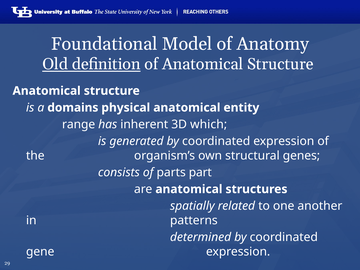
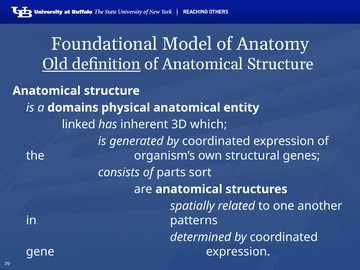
range: range -> linked
part: part -> sort
